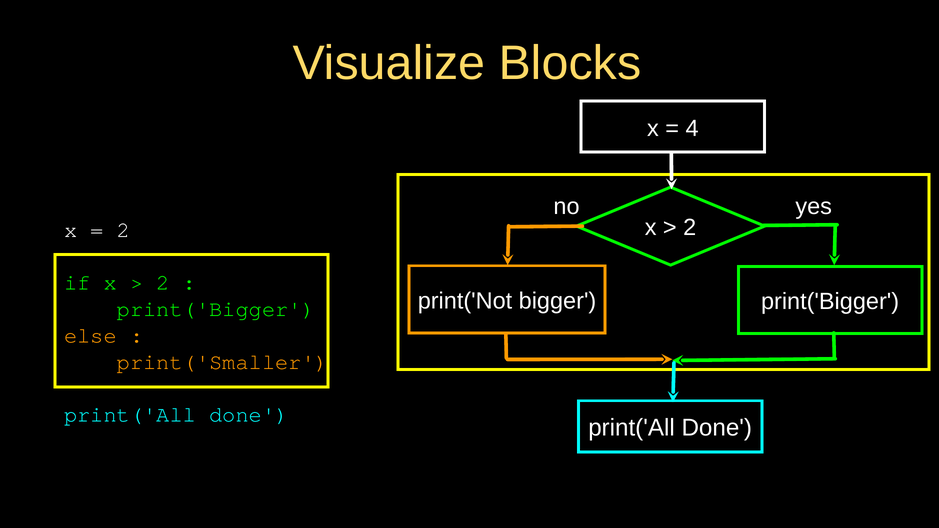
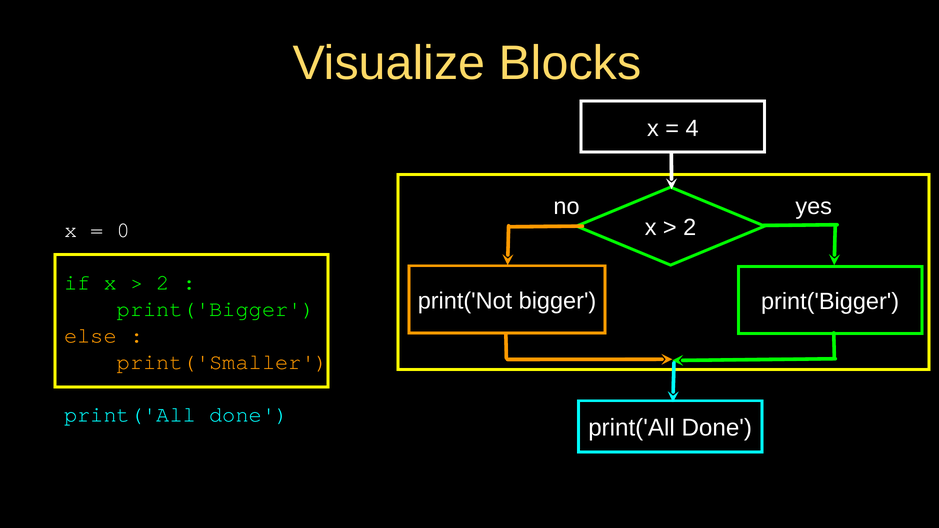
2 at (123, 230): 2 -> 0
